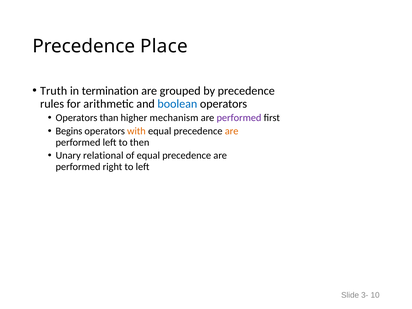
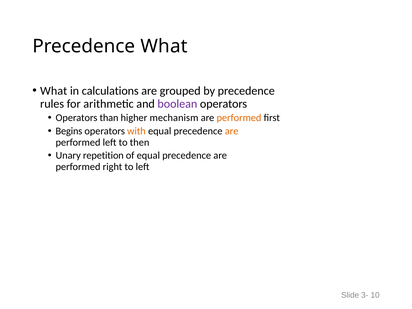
Precedence Place: Place -> What
Truth at (54, 91): Truth -> What
termination: termination -> calculations
boolean colour: blue -> purple
performed at (239, 118) colour: purple -> orange
relational: relational -> repetition
